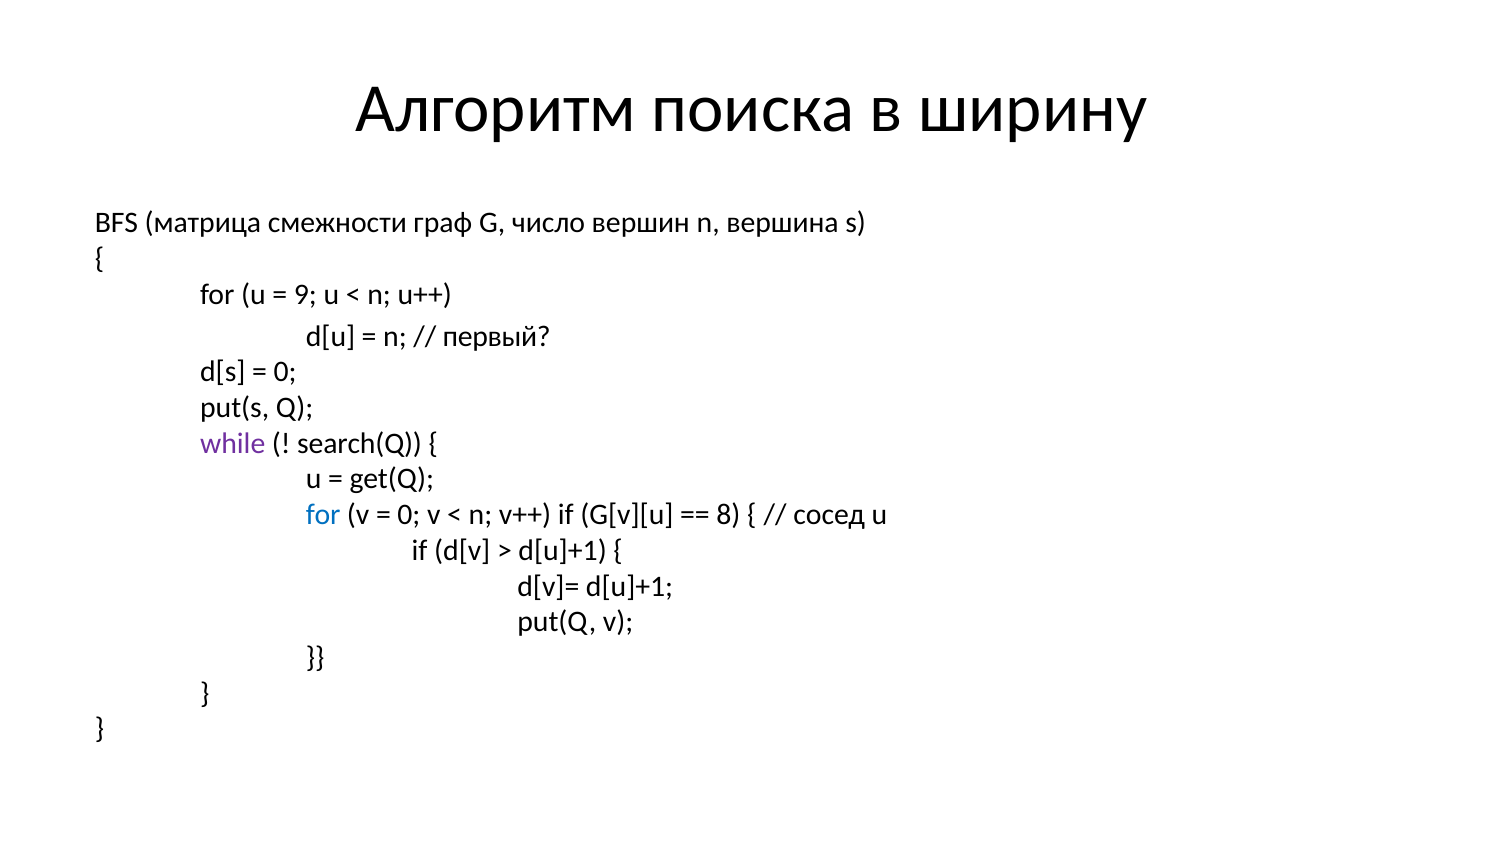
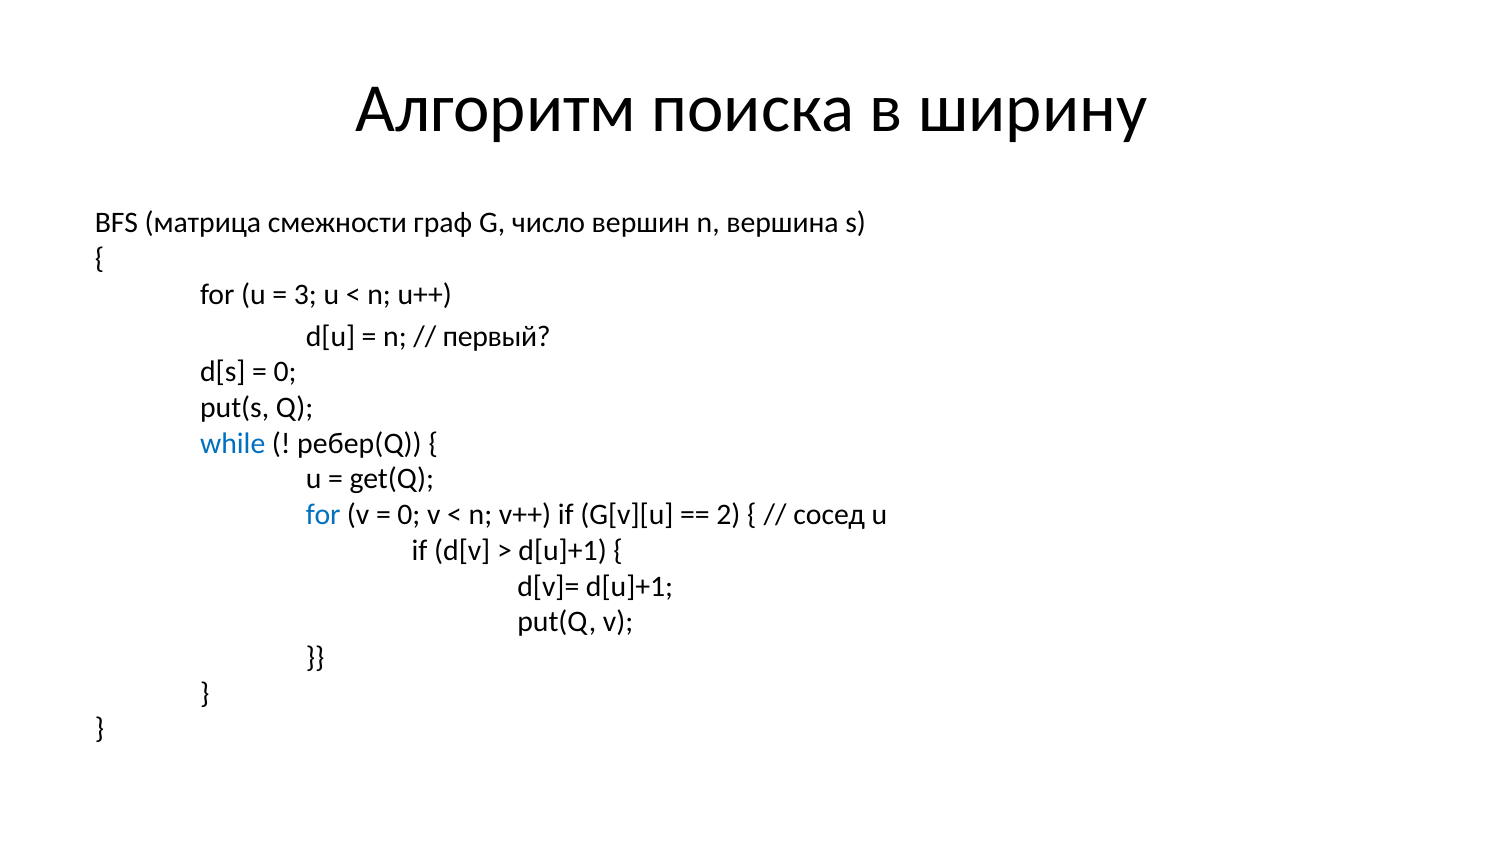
9: 9 -> 3
while colour: purple -> blue
search(Q: search(Q -> ребер(Q
8: 8 -> 2
